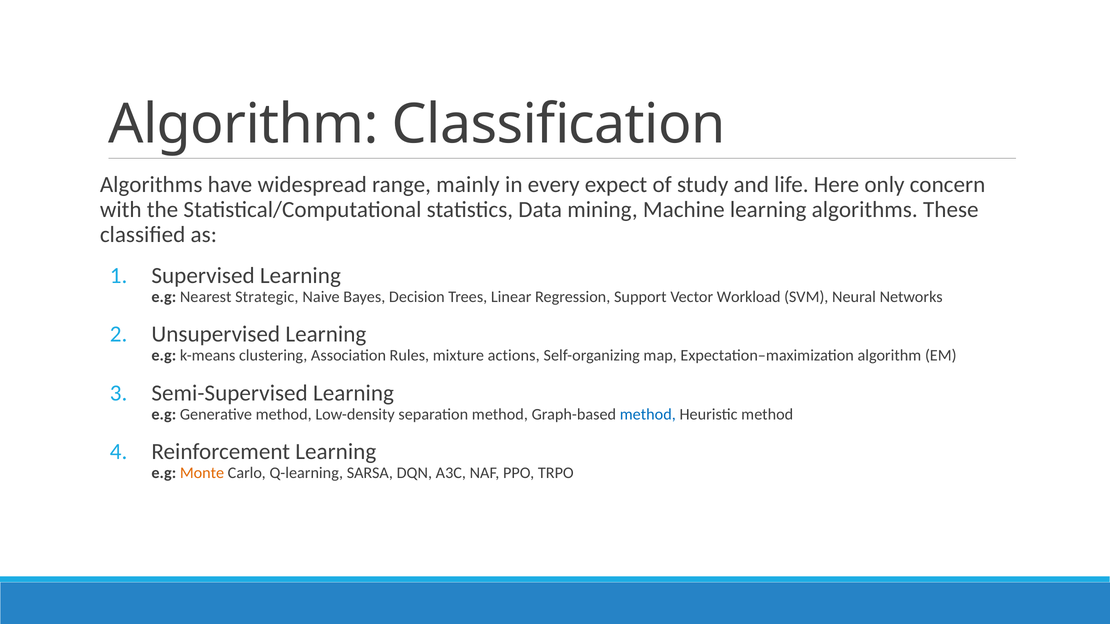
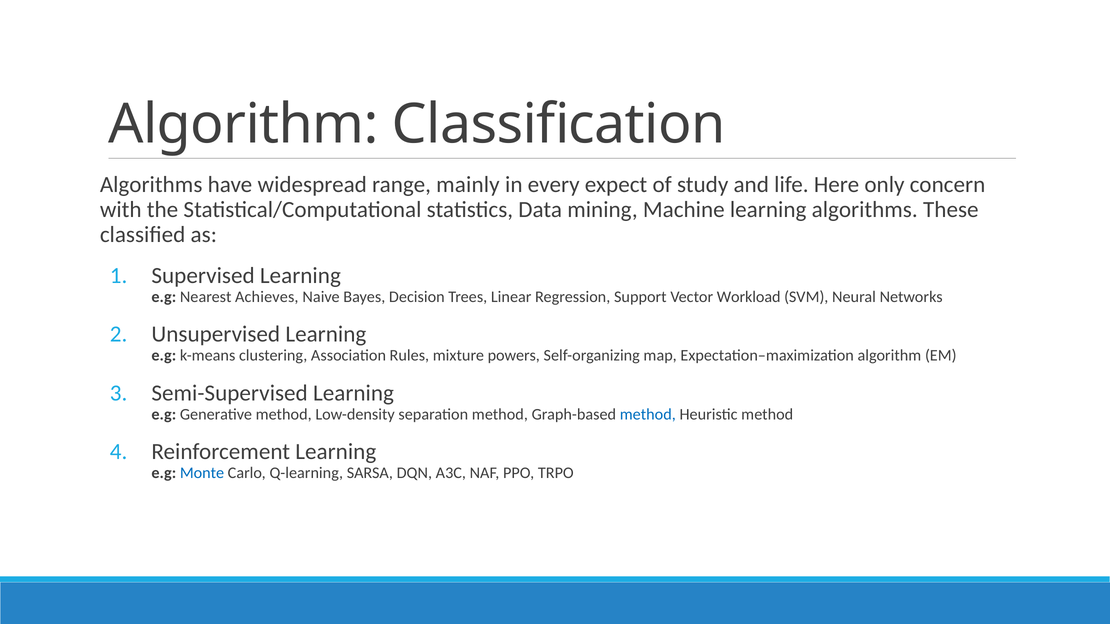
Strategic: Strategic -> Achieves
actions: actions -> powers
Monte colour: orange -> blue
